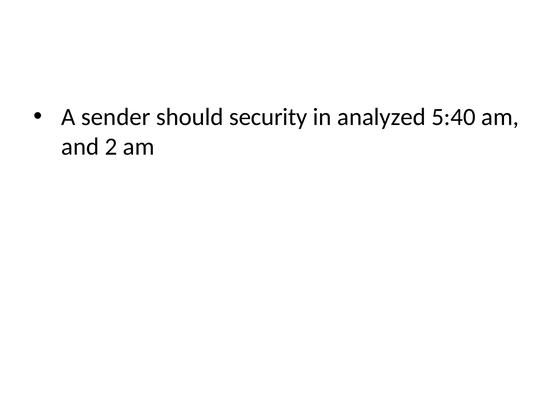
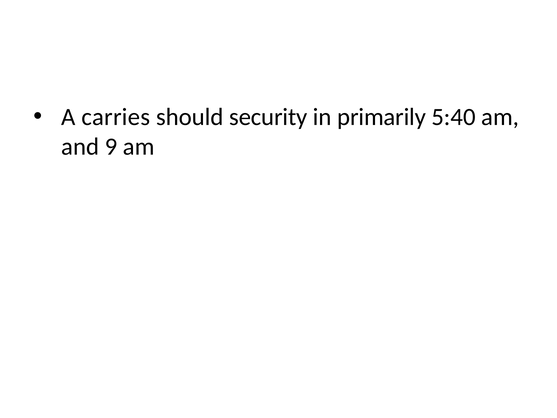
sender: sender -> carries
analyzed: analyzed -> primarily
2: 2 -> 9
